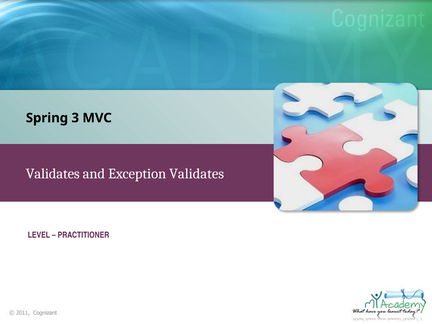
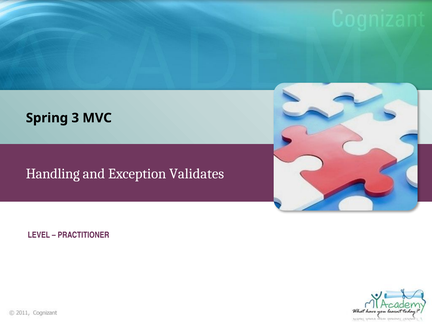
Validates at (53, 174): Validates -> Handling
